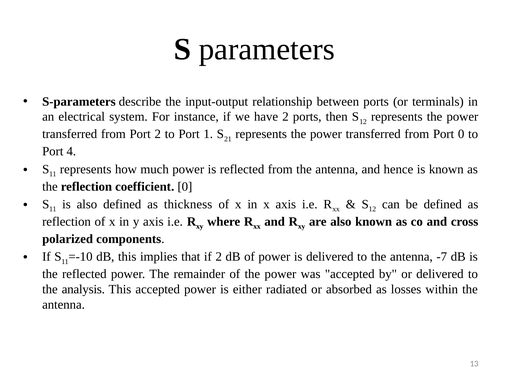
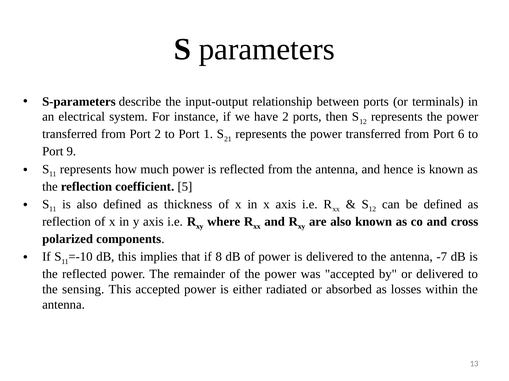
Port 0: 0 -> 6
4: 4 -> 9
coefficient 0: 0 -> 5
if 2: 2 -> 8
analysis: analysis -> sensing
